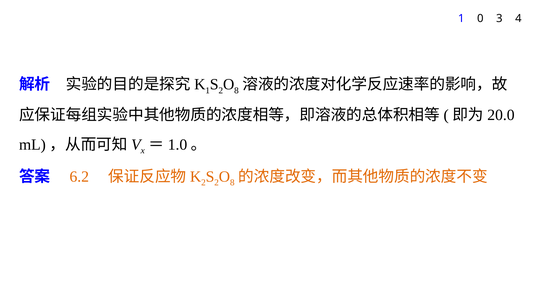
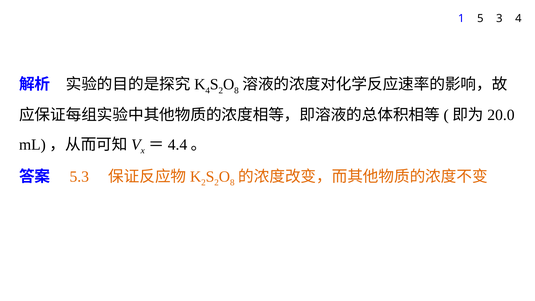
0: 0 -> 5
1 at (208, 91): 1 -> 4
1.0: 1.0 -> 4.4
6.2: 6.2 -> 5.3
